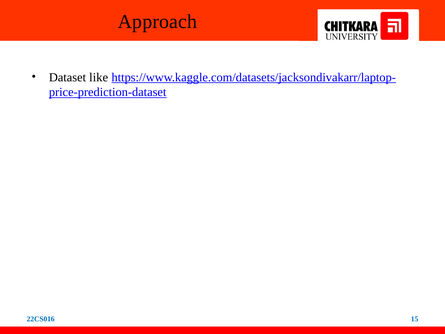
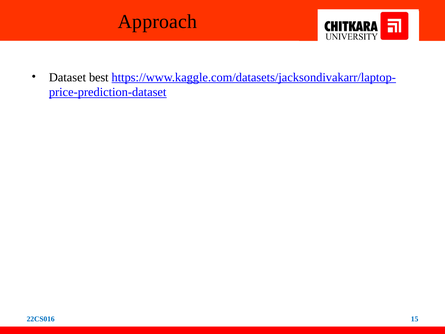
like: like -> best
